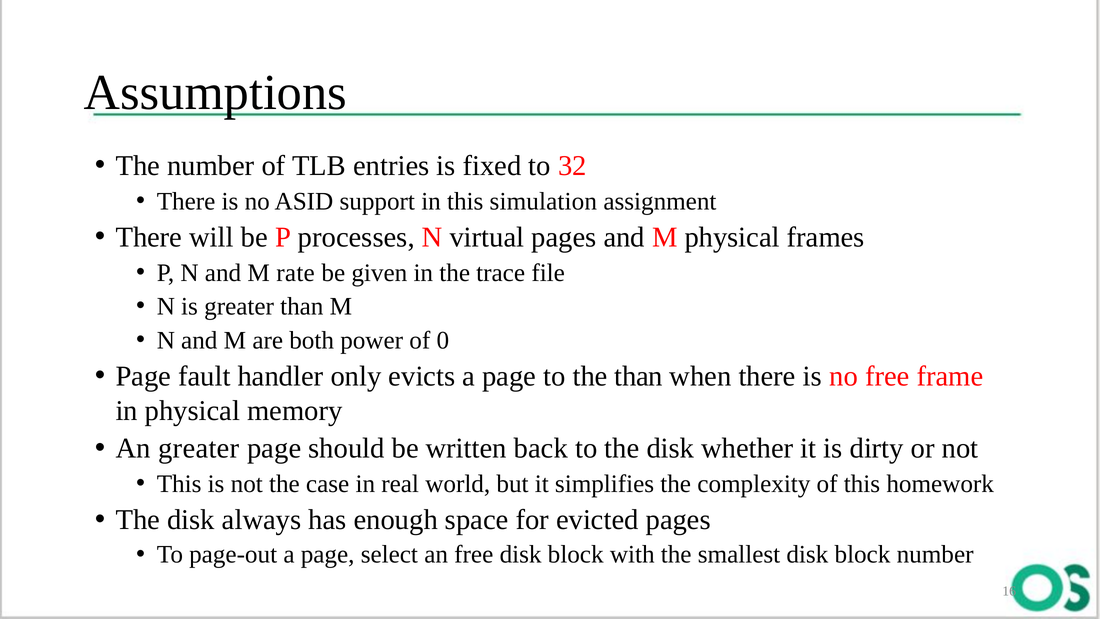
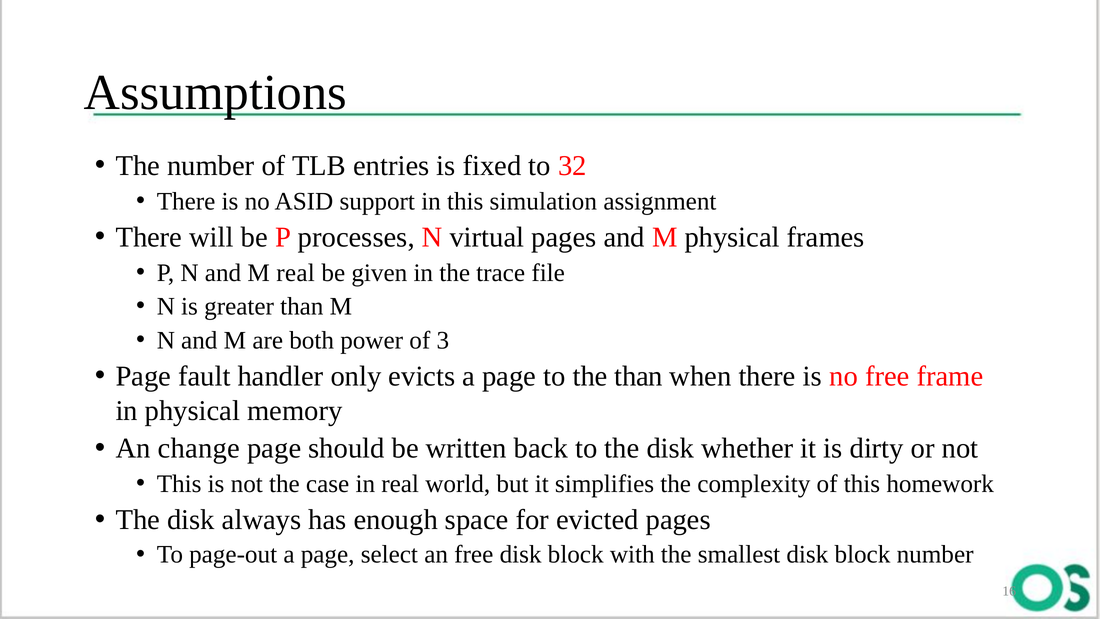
M rate: rate -> real
0: 0 -> 3
An greater: greater -> change
